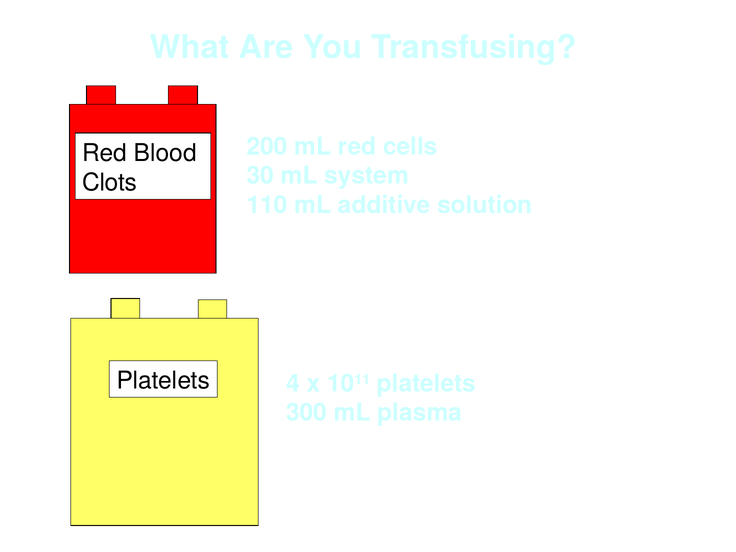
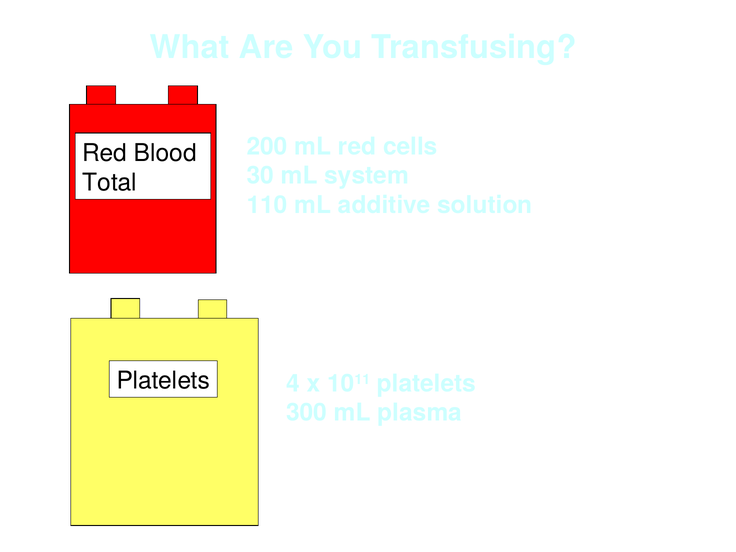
Clots: Clots -> Total
